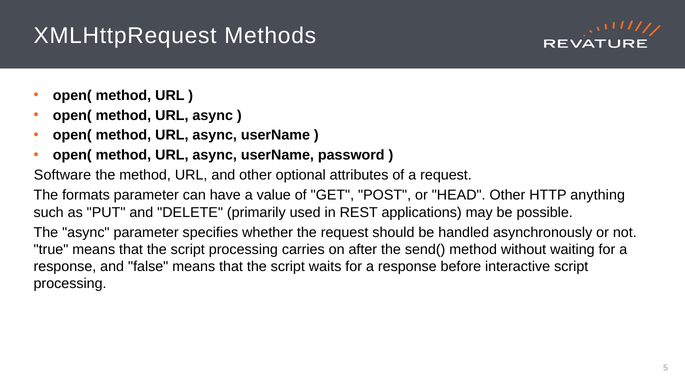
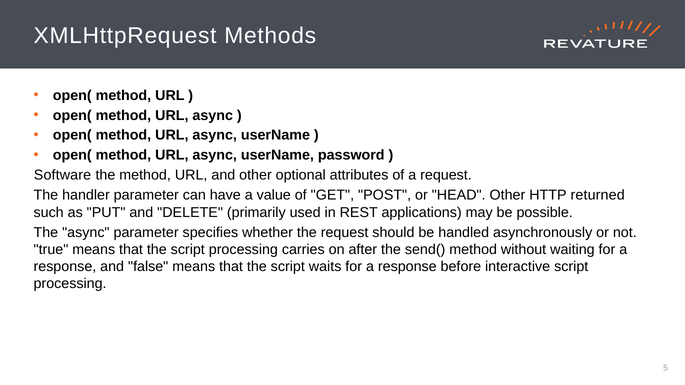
formats: formats -> handler
anything: anything -> returned
